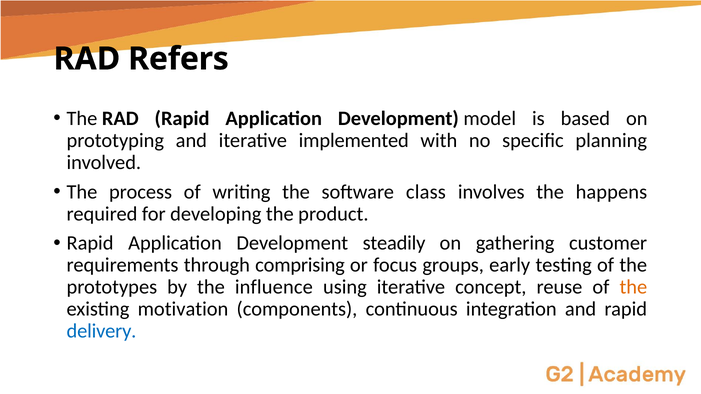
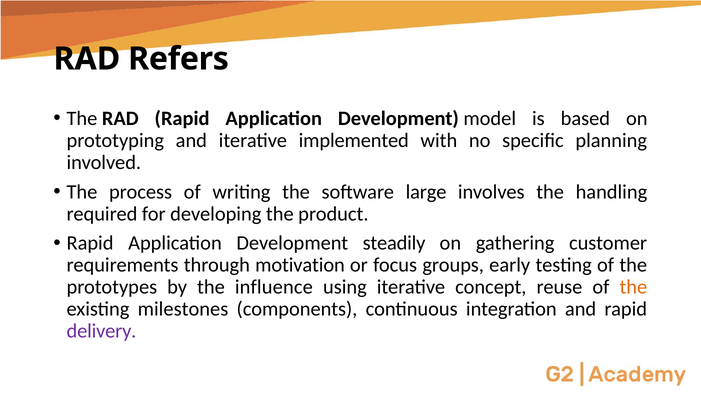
class: class -> large
happens: happens -> handling
comprising: comprising -> motivation
motivation: motivation -> milestones
delivery colour: blue -> purple
